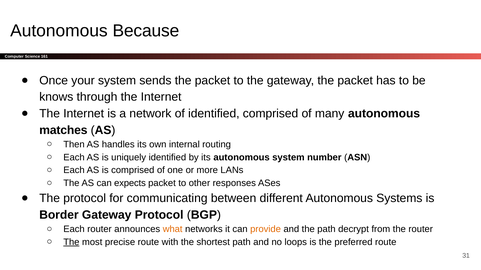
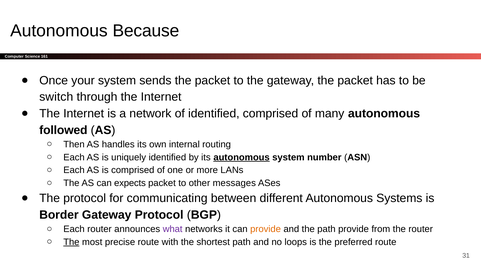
knows: knows -> switch
matches: matches -> followed
autonomous at (242, 158) underline: none -> present
responses: responses -> messages
what colour: orange -> purple
path decrypt: decrypt -> provide
